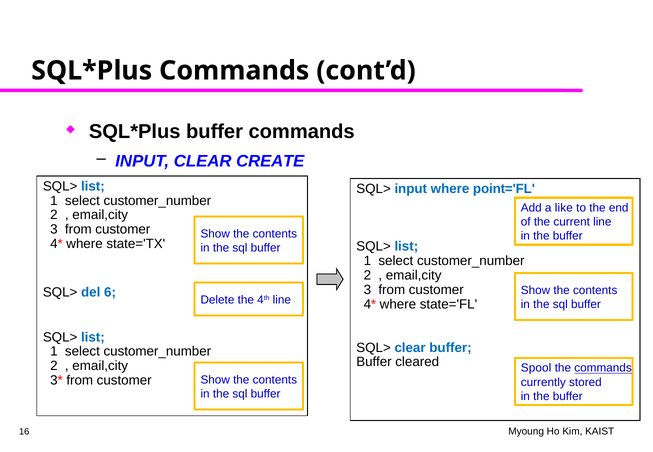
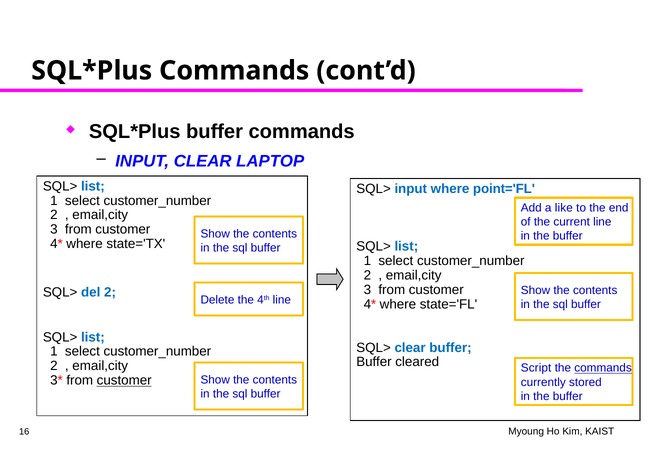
CREATE: CREATE -> LAPTOP
del 6: 6 -> 2
Spool: Spool -> Script
customer at (124, 381) underline: none -> present
